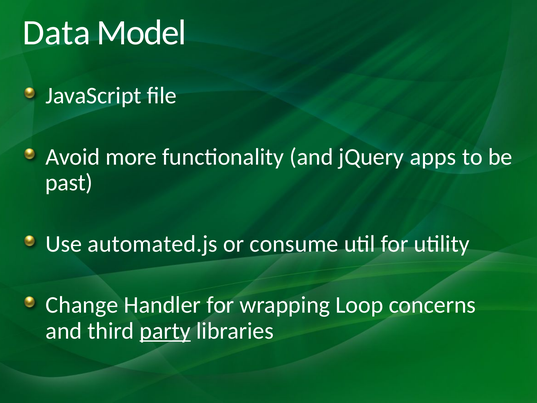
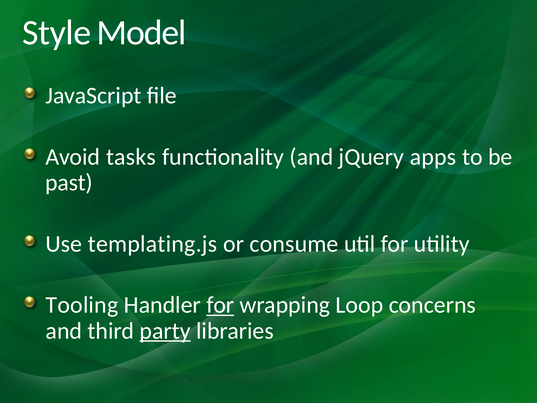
Data: Data -> Style
more: more -> tasks
automated.js: automated.js -> templating.js
Change: Change -> Tooling
for at (220, 305) underline: none -> present
